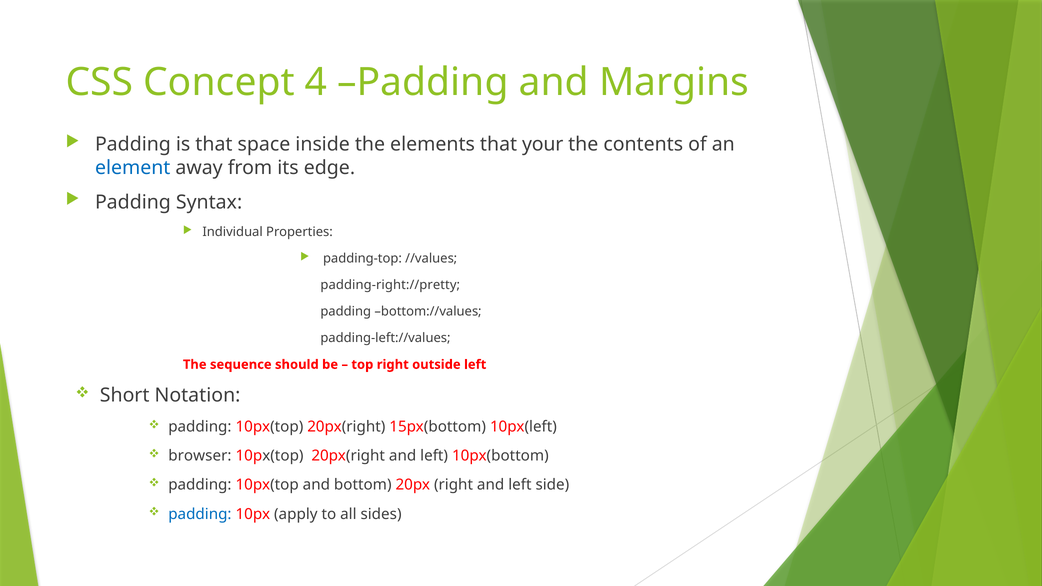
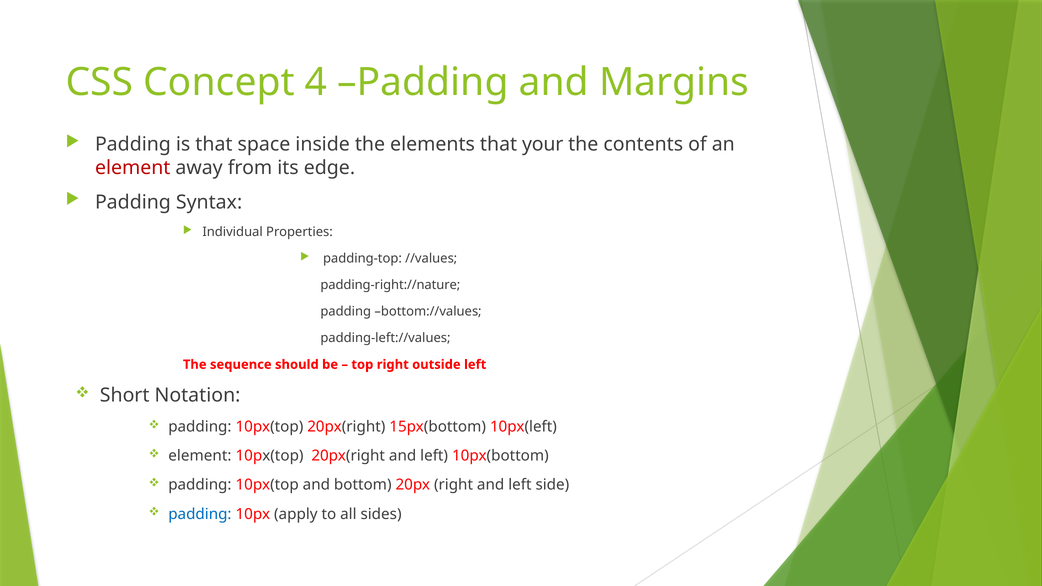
element at (133, 168) colour: blue -> red
padding-right://pretty: padding-right://pretty -> padding-right://nature
browser at (200, 456): browser -> element
